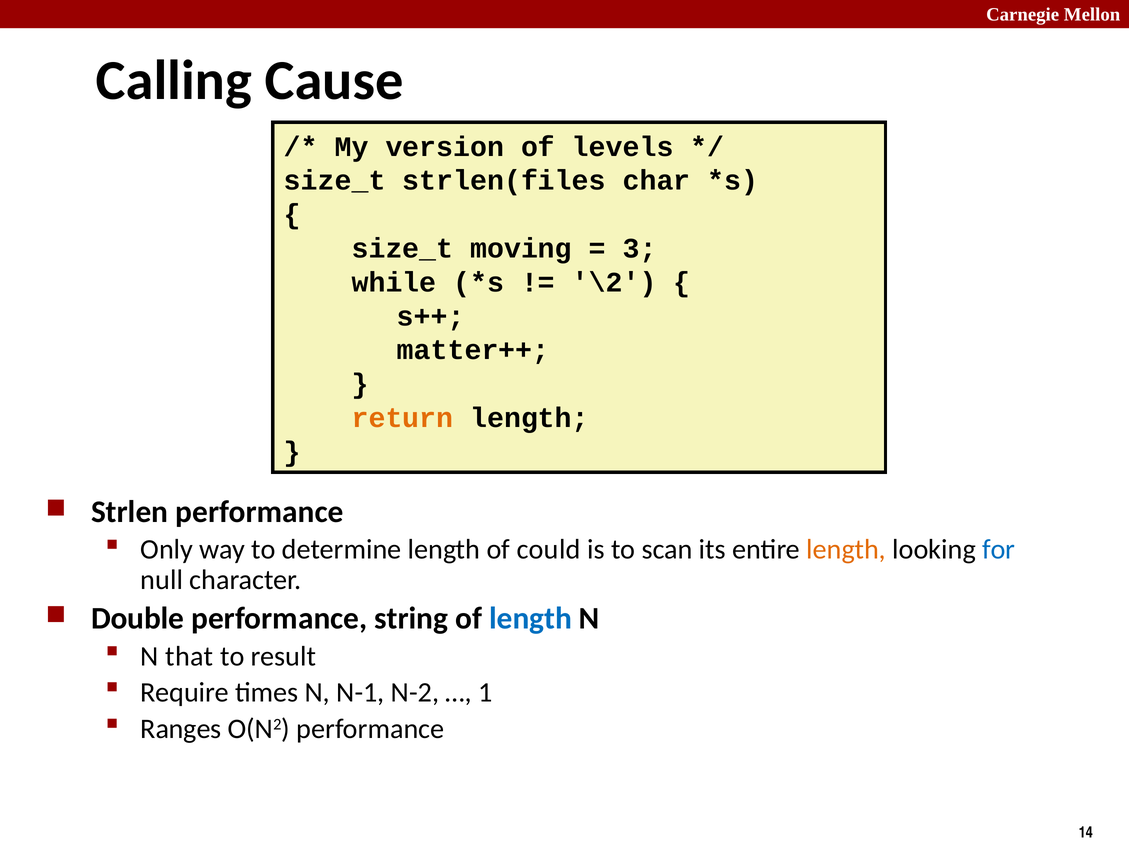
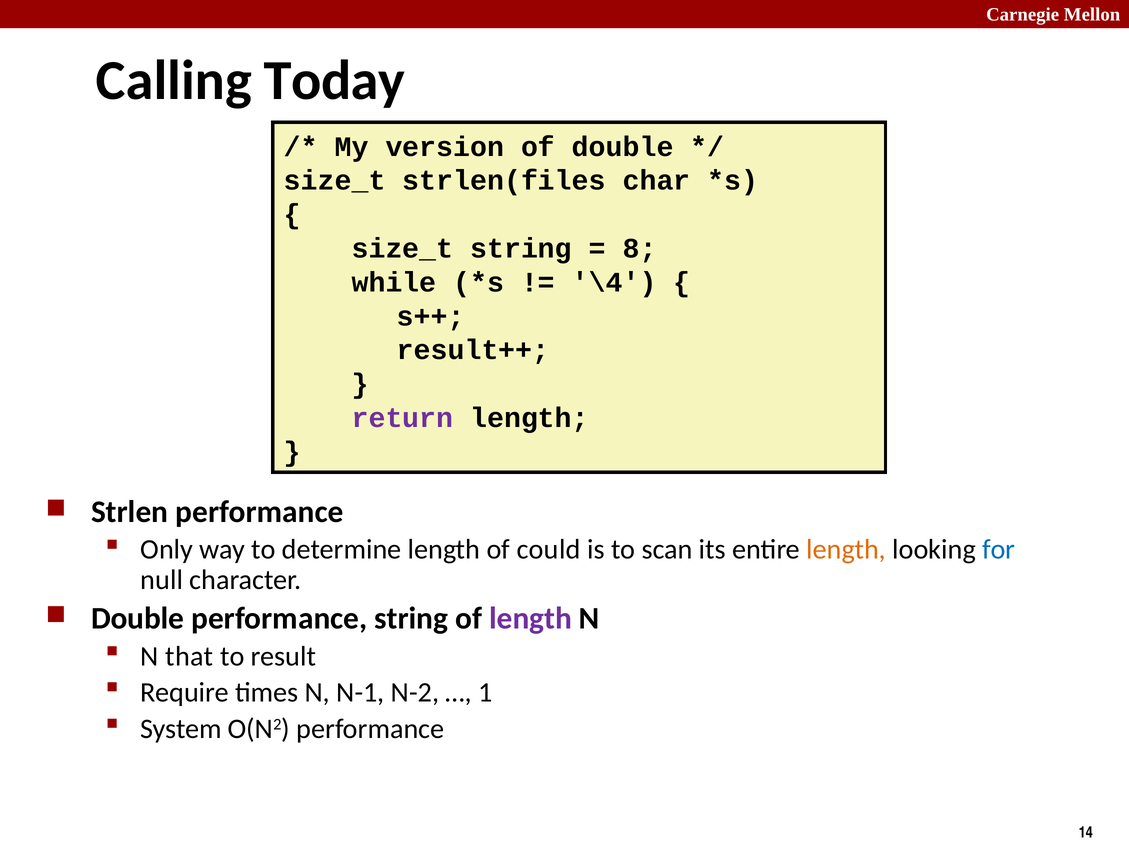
Cause: Cause -> Today
of levels: levels -> double
size_t moving: moving -> string
3: 3 -> 8
\2: \2 -> \4
matter++: matter++ -> result++
return colour: orange -> purple
length at (531, 618) colour: blue -> purple
Ranges: Ranges -> System
